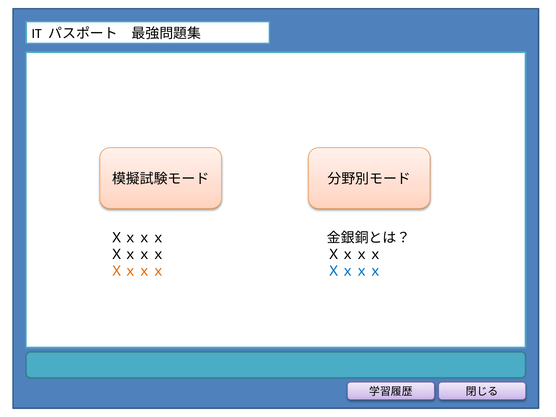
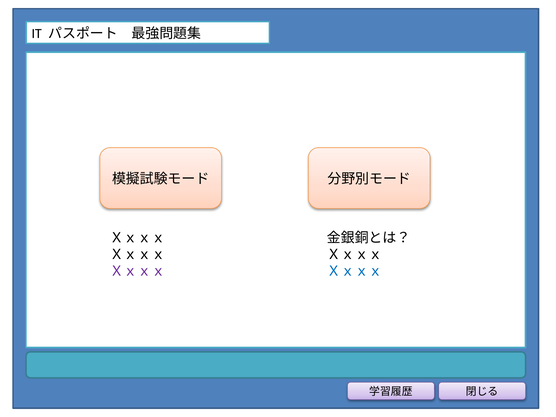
Ｘｘｘｘ at (138, 271) colour: orange -> purple
